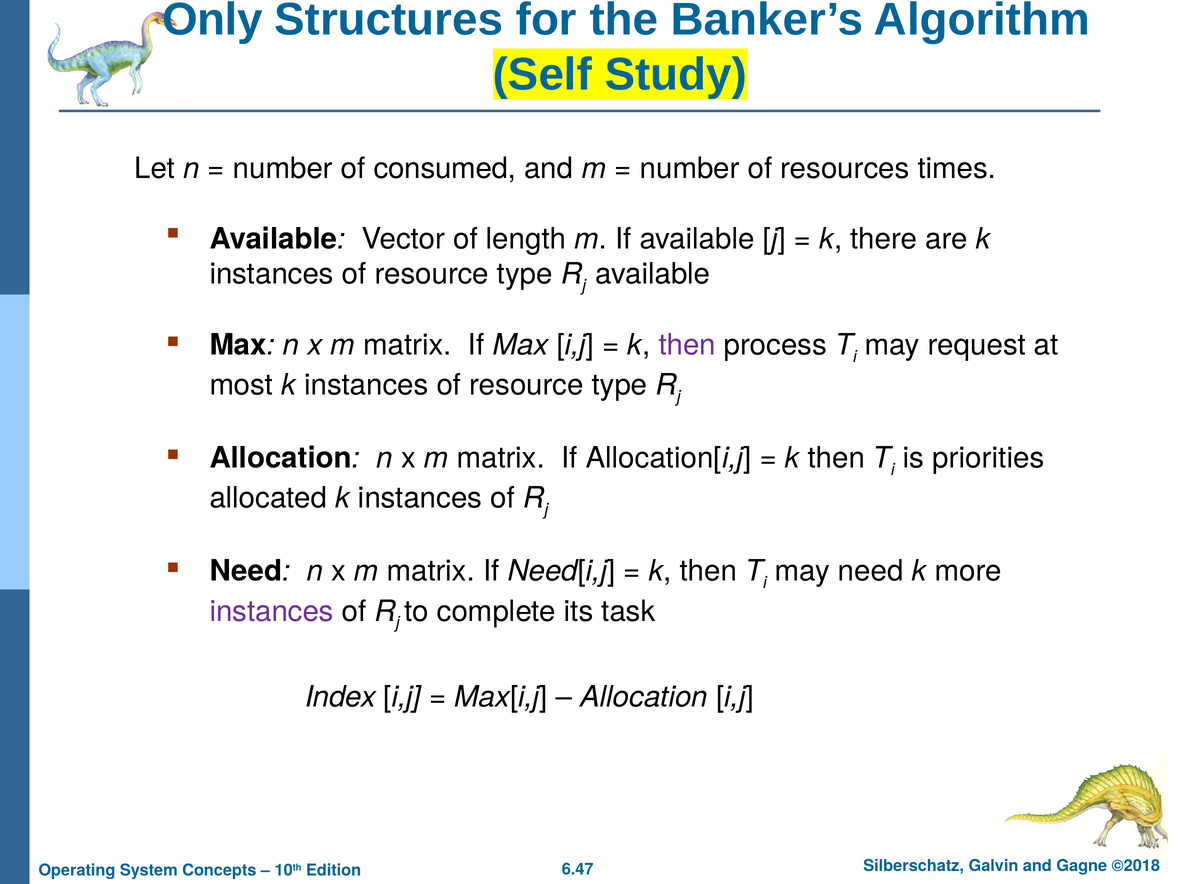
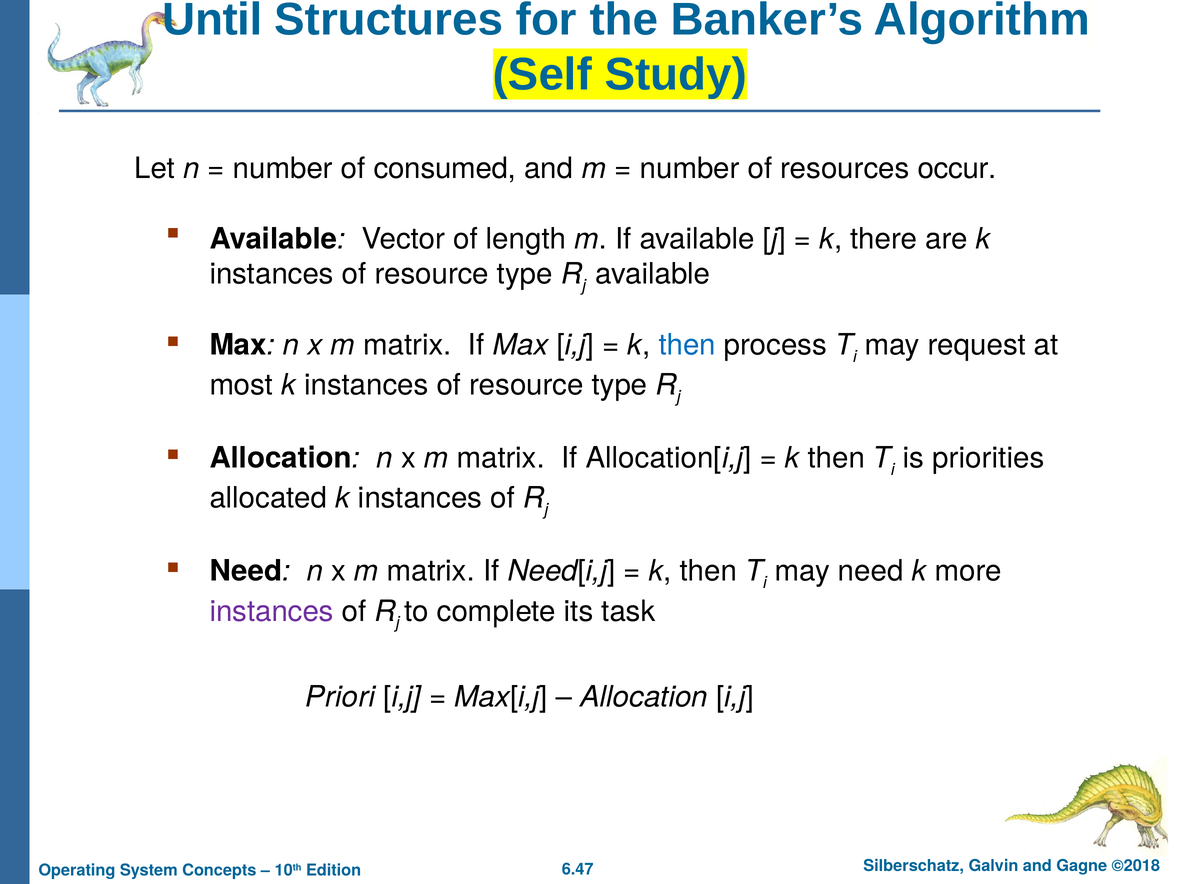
Only: Only -> Until
times: times -> occur
then at (687, 345) colour: purple -> blue
Index: Index -> Priori
